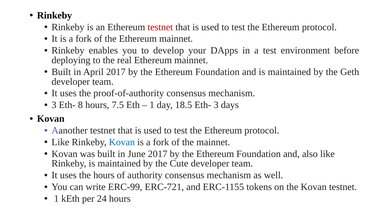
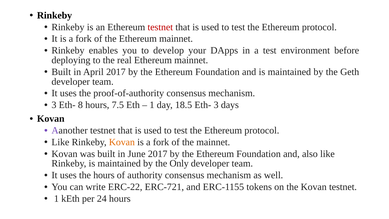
Kovan at (122, 142) colour: blue -> orange
Cute: Cute -> Only
ERC-99: ERC-99 -> ERC-22
